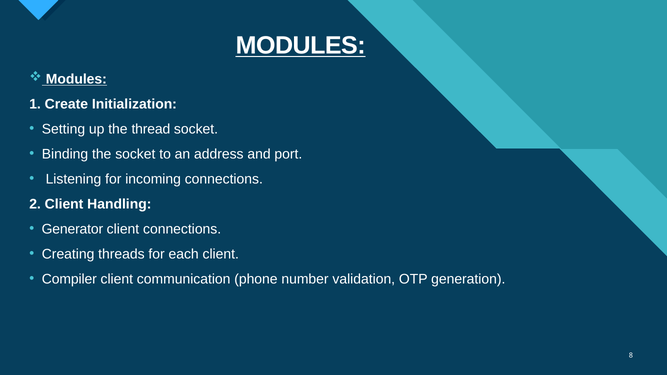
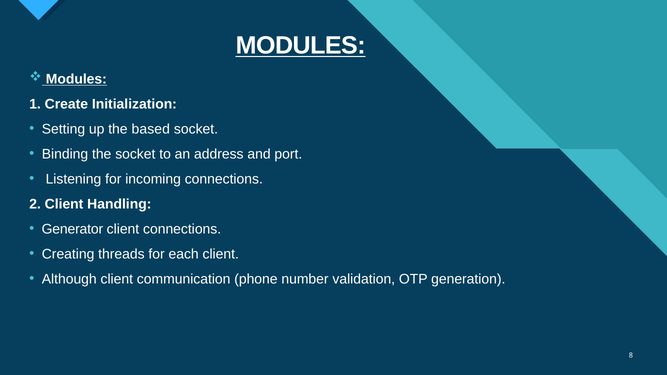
thread: thread -> based
Compiler: Compiler -> Although
